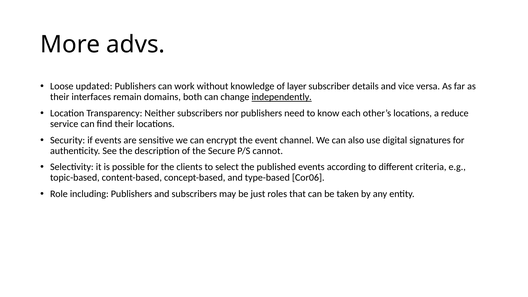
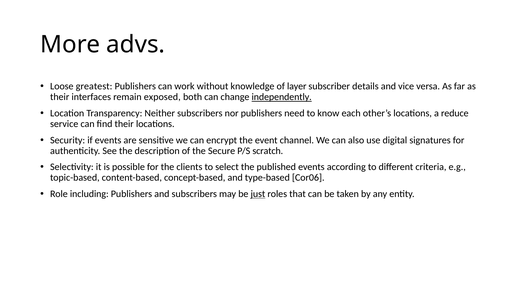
updated: updated -> greatest
domains: domains -> exposed
cannot: cannot -> scratch
just underline: none -> present
